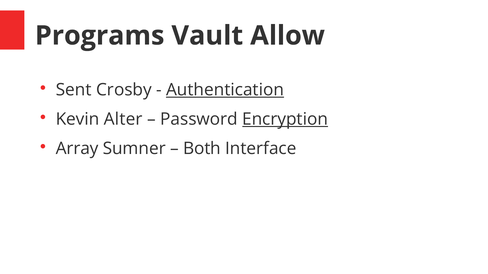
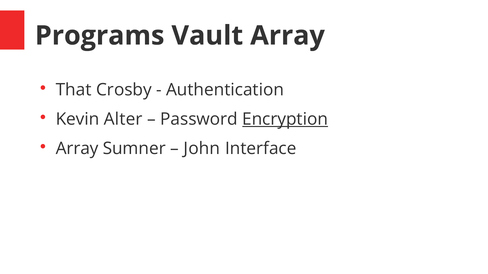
Vault Allow: Allow -> Array
Sent: Sent -> That
Authentication underline: present -> none
Both: Both -> John
